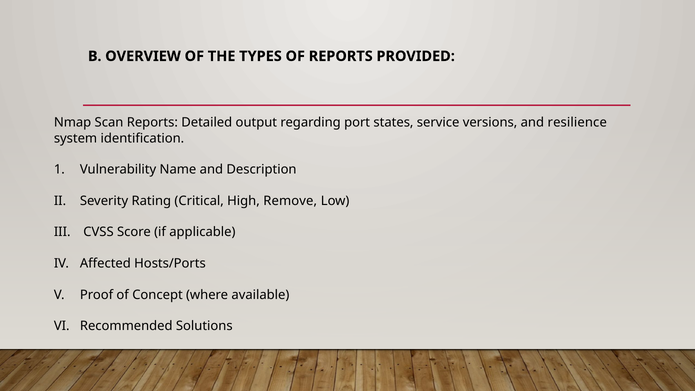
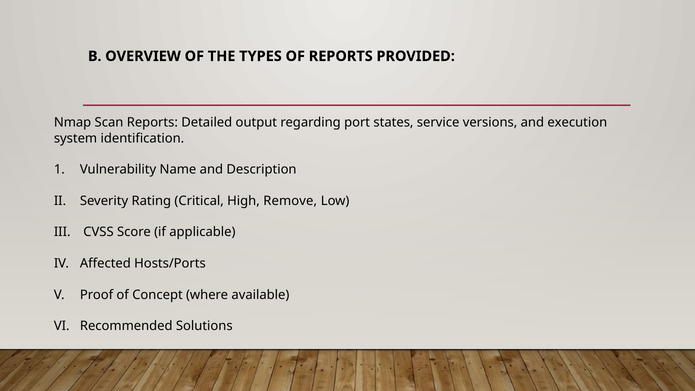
resilience: resilience -> execution
